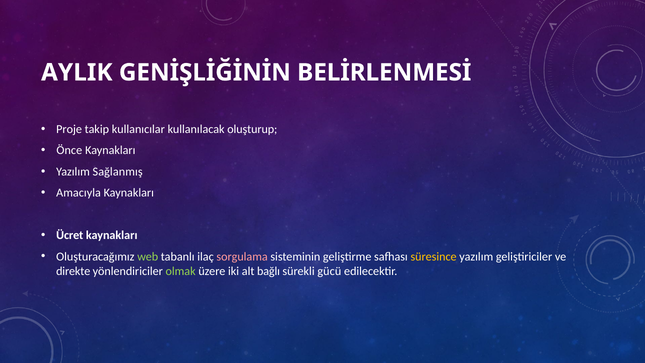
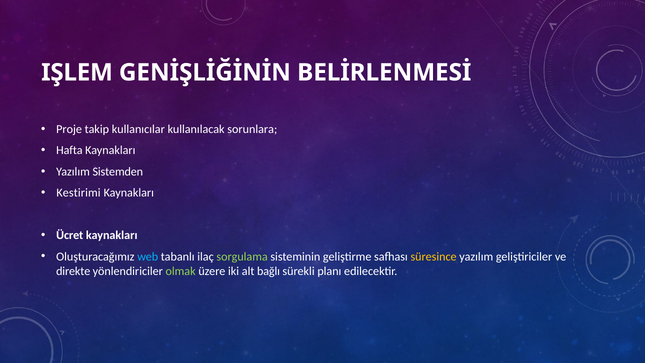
AYLIK: AYLIK -> IŞLEM
oluşturup: oluşturup -> sorunlara
Önce: Önce -> Hafta
Sağlanmış: Sağlanmış -> Sistemden
Amacıyla: Amacıyla -> Kestirimi
web colour: light green -> light blue
sorgulama colour: pink -> light green
gücü: gücü -> planı
